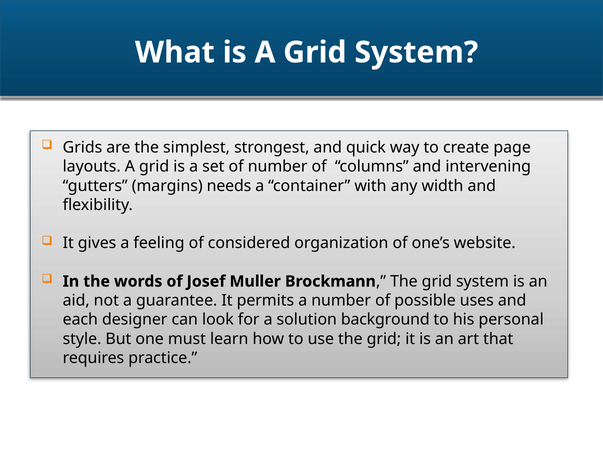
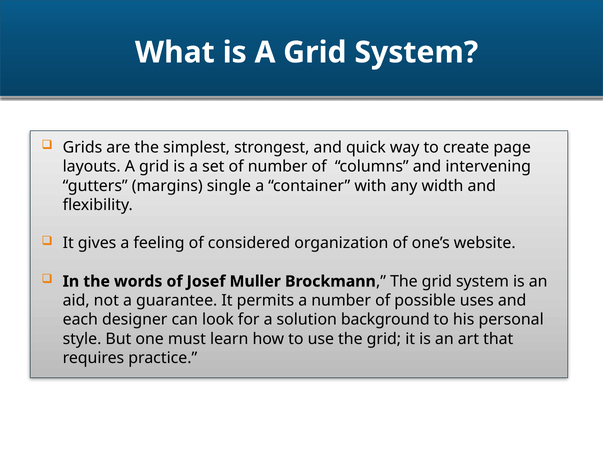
needs: needs -> single
